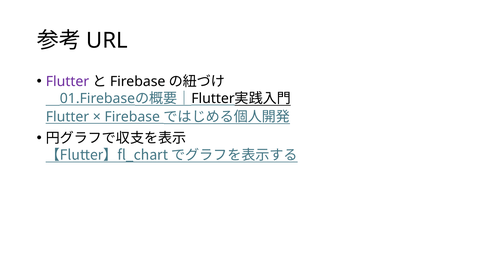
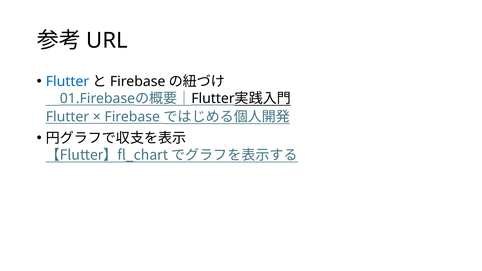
Flutter at (67, 81) colour: purple -> blue
